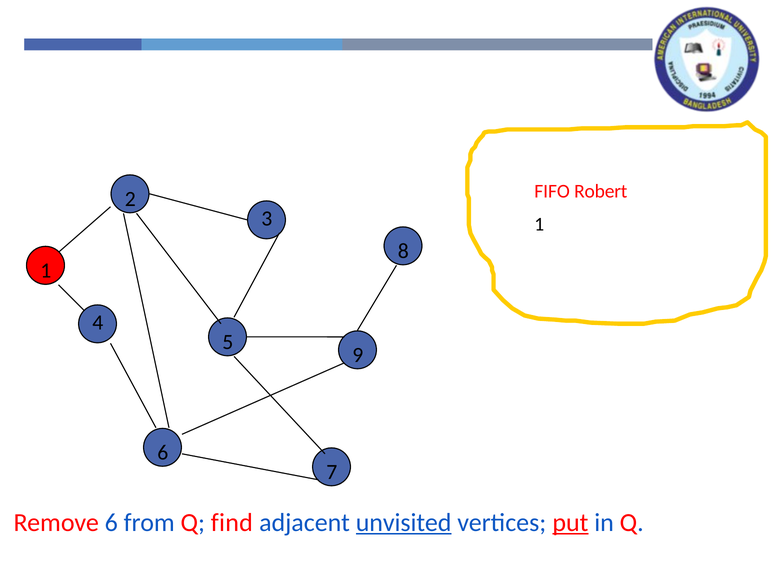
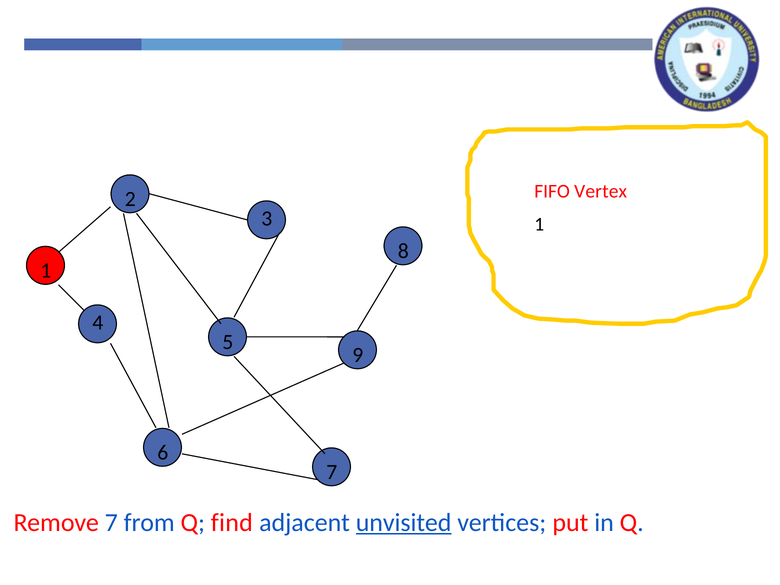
Robert: Robert -> Vertex
Remove 6: 6 -> 7
put underline: present -> none
